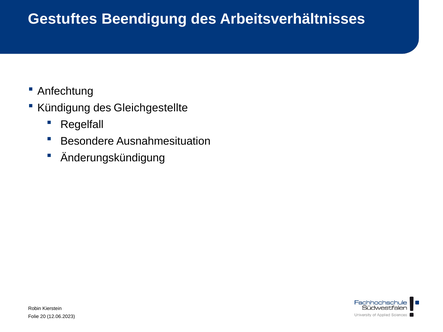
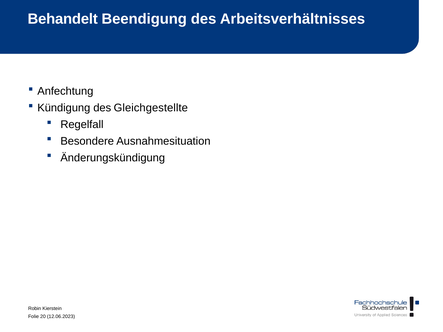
Gestuftes: Gestuftes -> Behandelt
